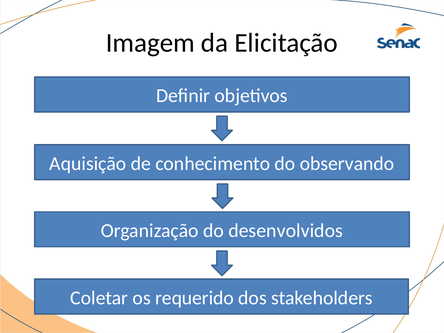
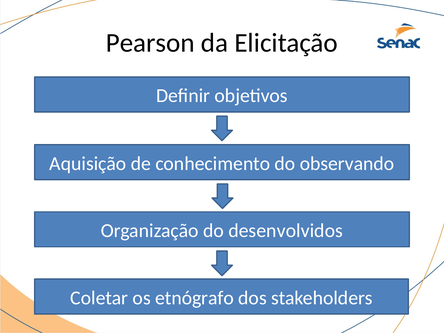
Imagem: Imagem -> Pearson
requerido: requerido -> etnógrafo
